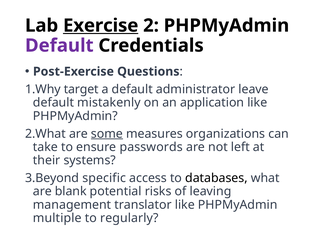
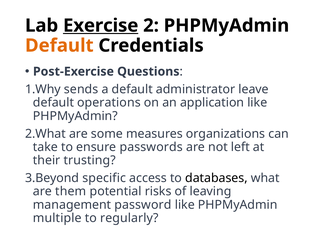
Default at (59, 46) colour: purple -> orange
target: target -> sends
mistakenly: mistakenly -> operations
some underline: present -> none
systems: systems -> trusting
blank: blank -> them
translator: translator -> password
